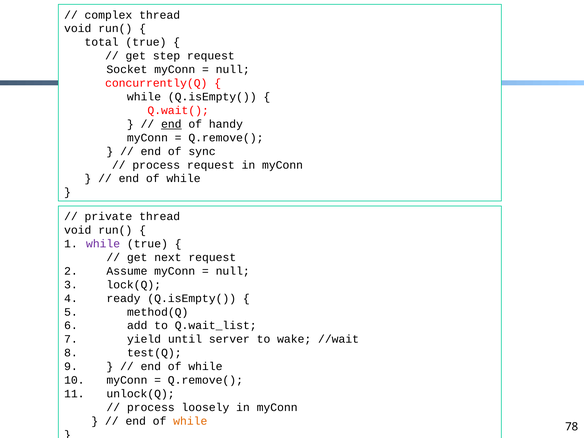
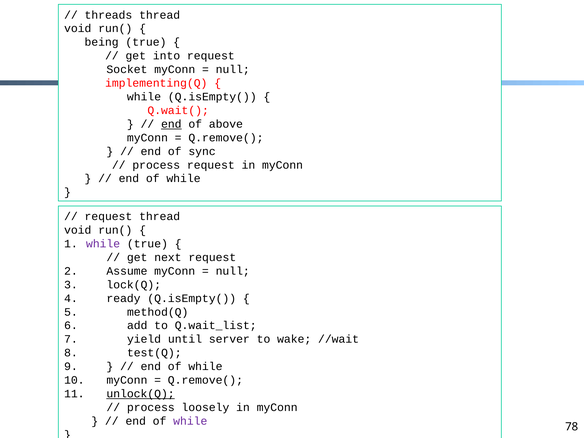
complex: complex -> threads
total: total -> being
step: step -> into
concurrently(Q: concurrently(Q -> implementing(Q
handy: handy -> above
private at (108, 216): private -> request
unlock(Q underline: none -> present
while at (190, 421) colour: orange -> purple
